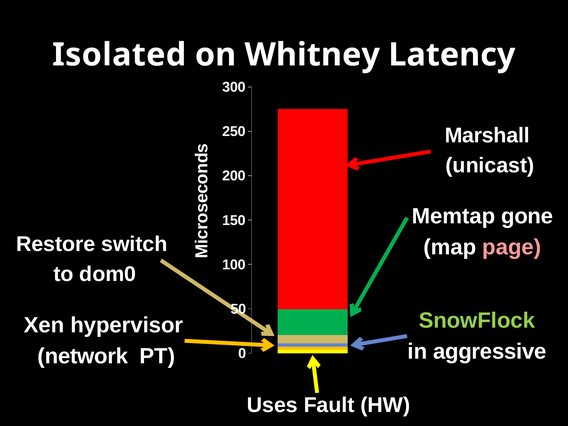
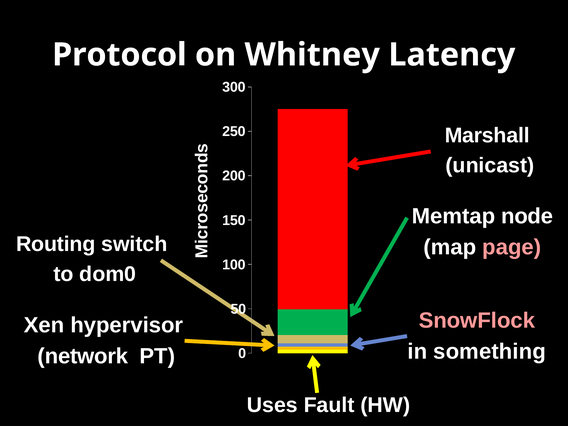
Isolated: Isolated -> Protocol
gone: gone -> node
Restore: Restore -> Routing
SnowFlock colour: light green -> pink
aggressive: aggressive -> something
